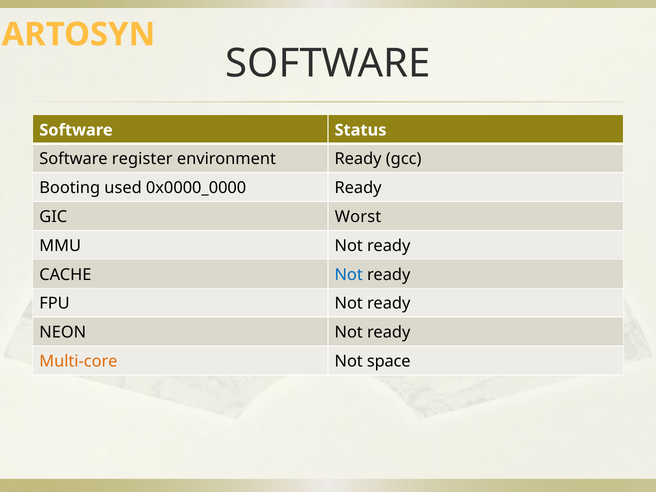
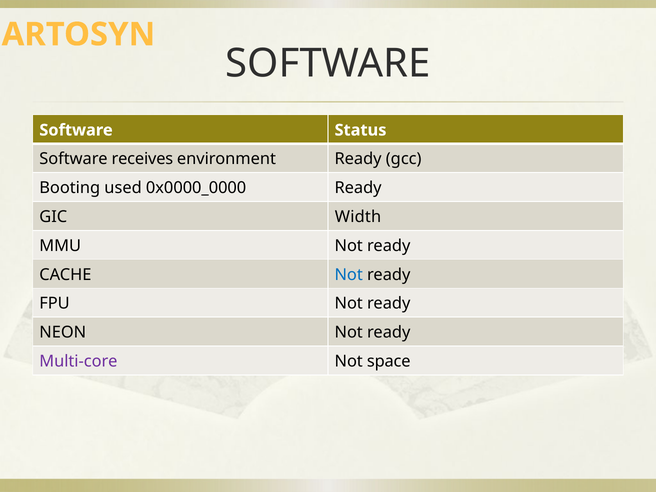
register: register -> receives
Worst: Worst -> Width
Multi-core colour: orange -> purple
